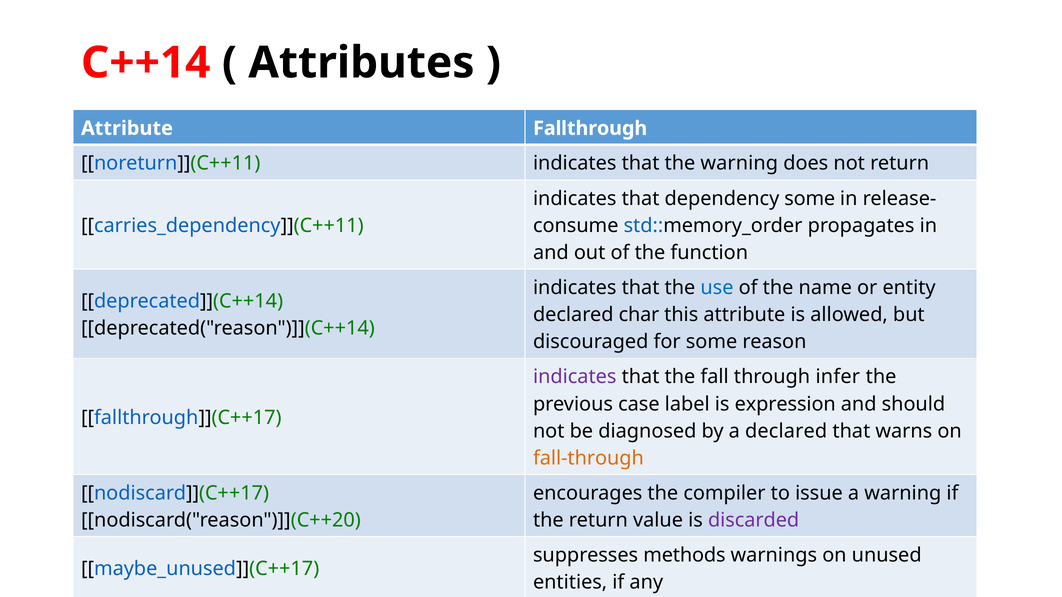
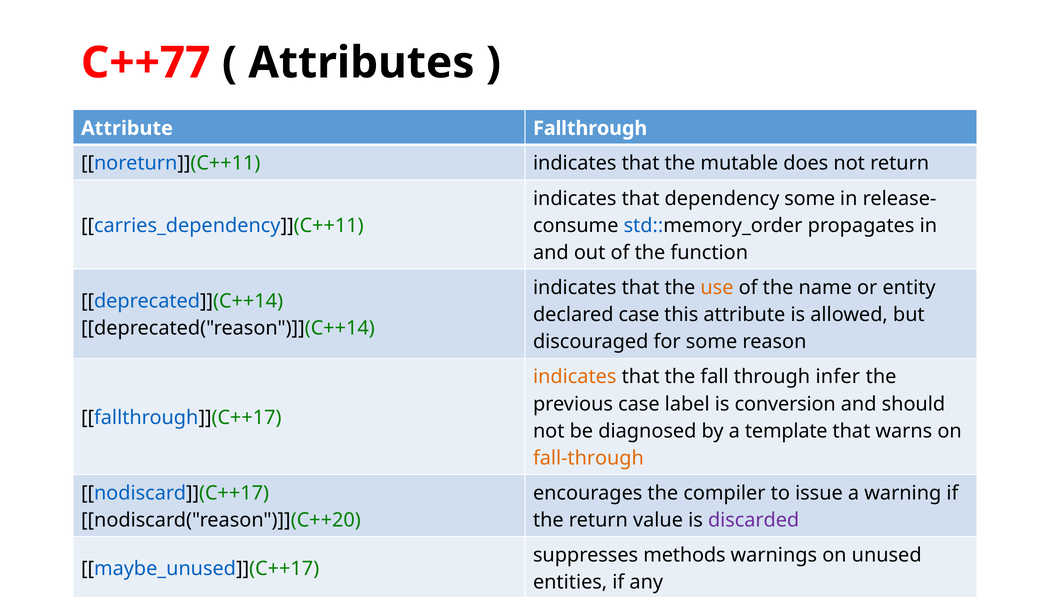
C++14: C++14 -> C++77
the warning: warning -> mutable
use colour: blue -> orange
declared char: char -> case
indicates at (575, 377) colour: purple -> orange
expression: expression -> conversion
a declared: declared -> template
